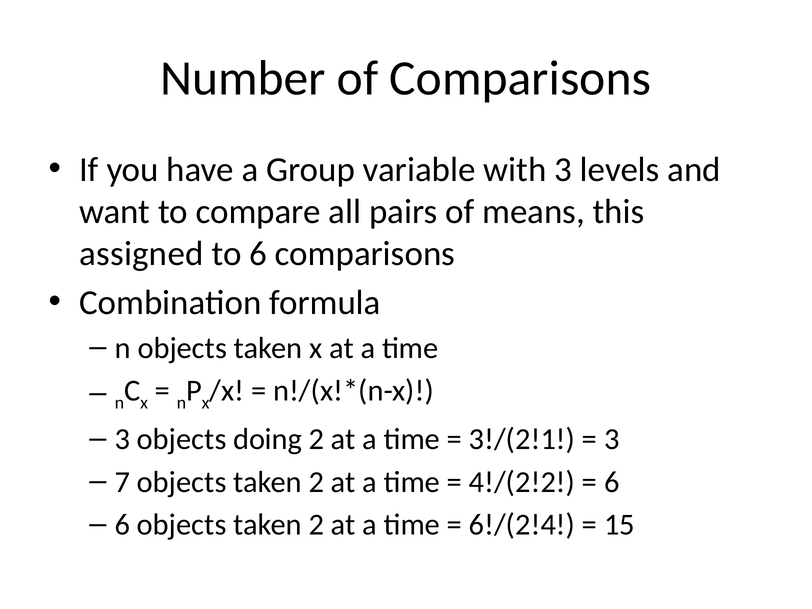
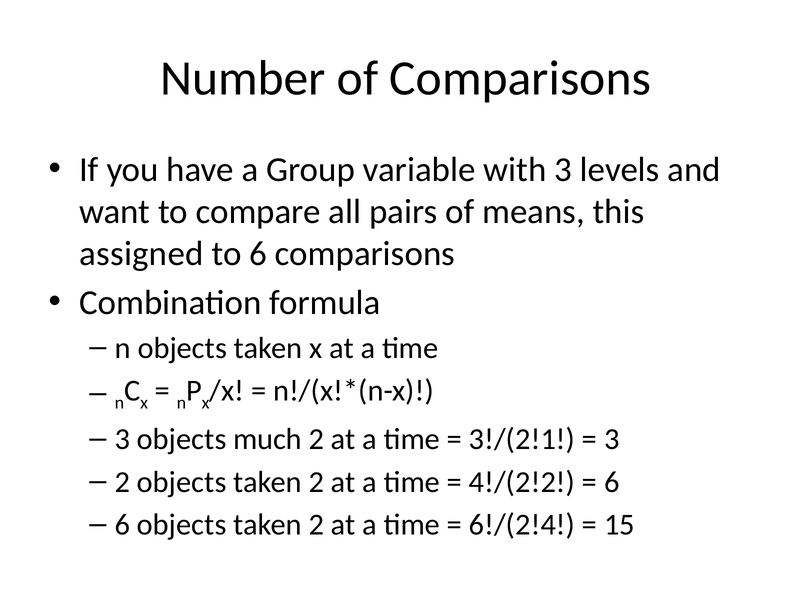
doing: doing -> much
7 at (122, 482): 7 -> 2
